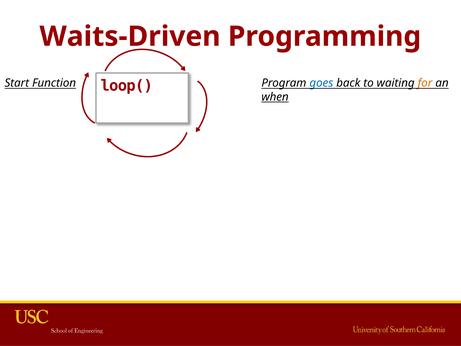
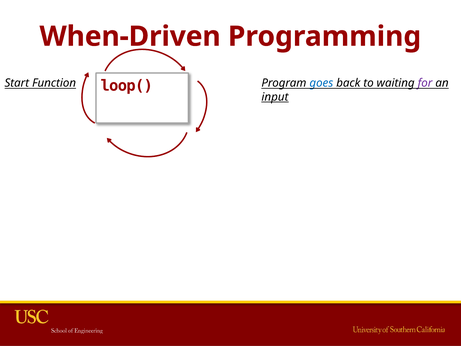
Waits-Driven: Waits-Driven -> When-Driven
for colour: orange -> purple
when: when -> input
